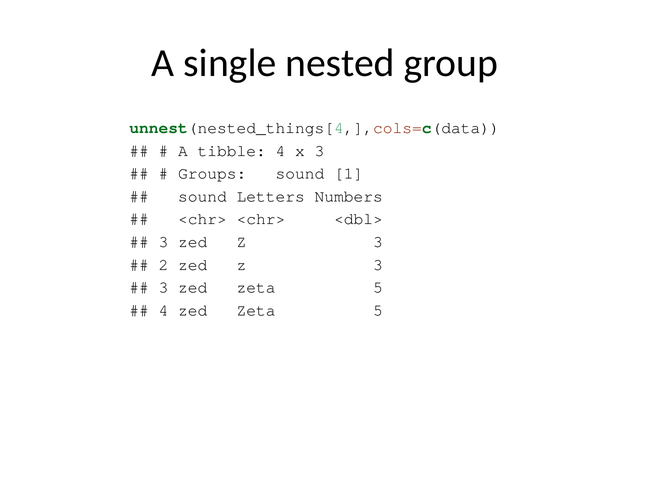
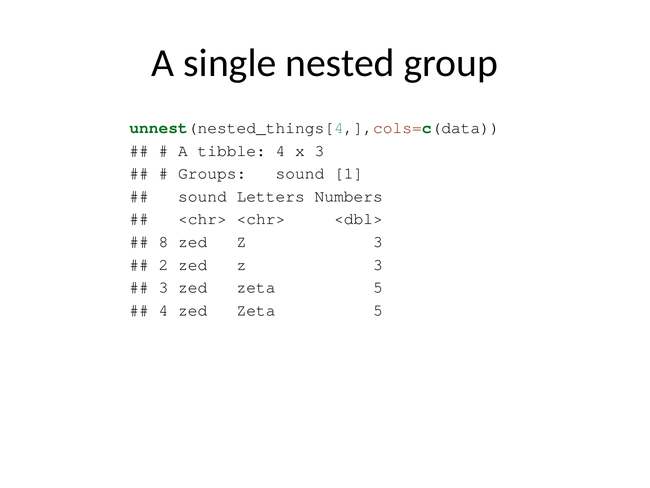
3 at (163, 242): 3 -> 8
